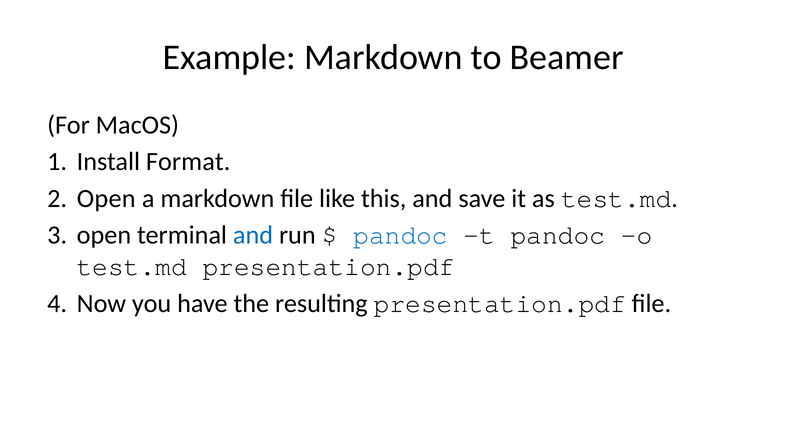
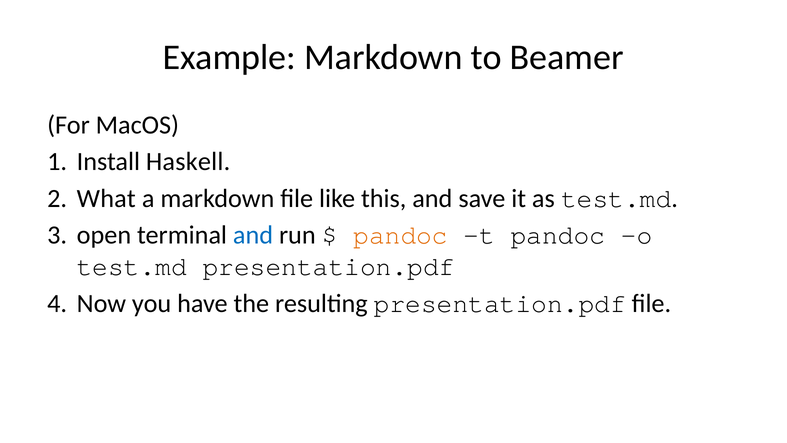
Format: Format -> Haskell
Open at (106, 198): Open -> What
pandoc at (401, 235) colour: blue -> orange
